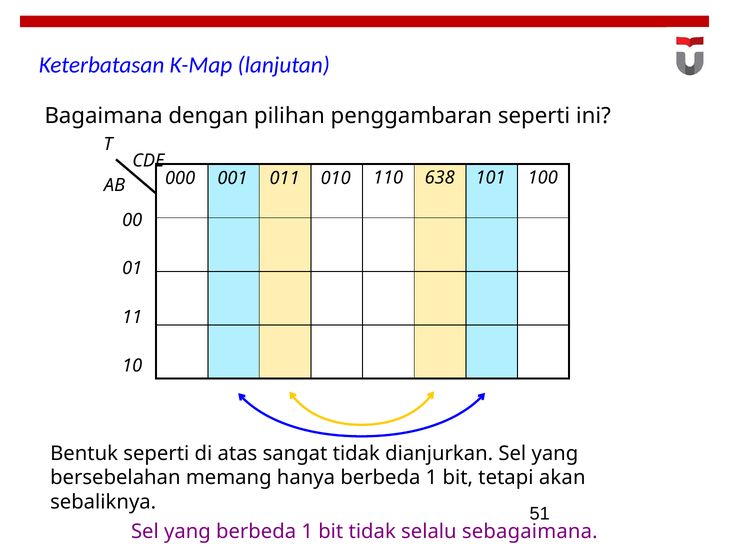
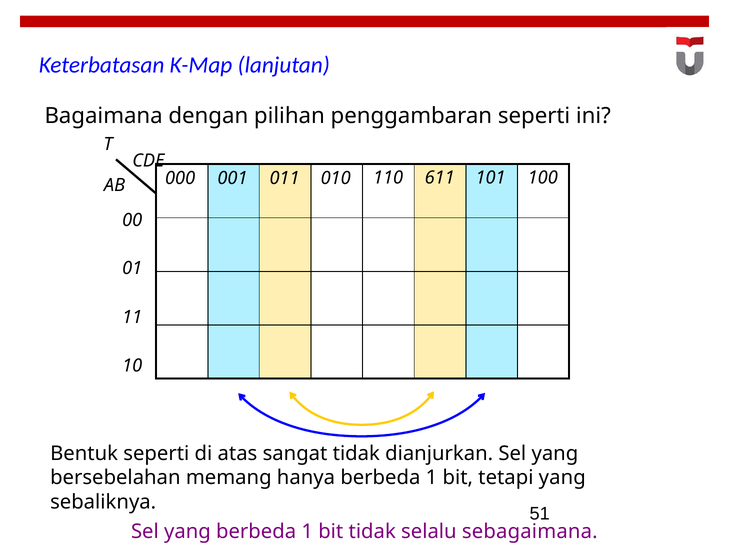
638: 638 -> 611
tetapi akan: akan -> yang
